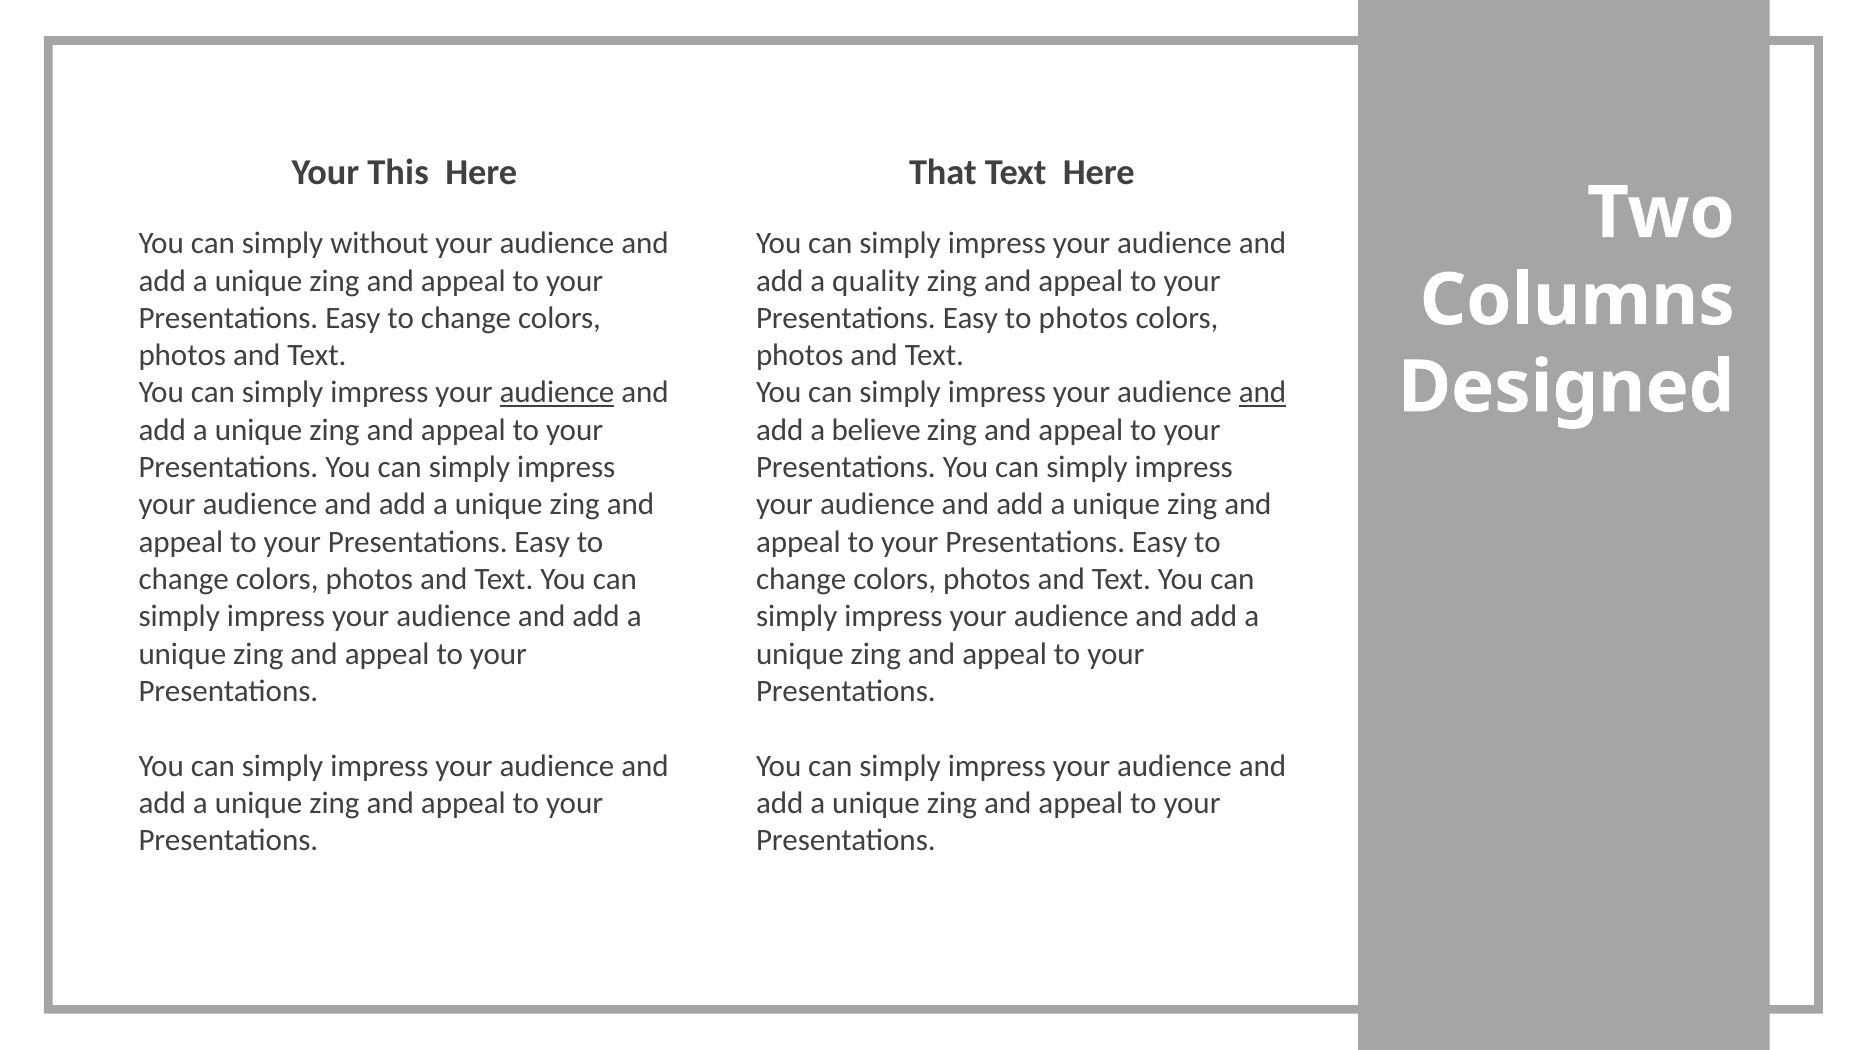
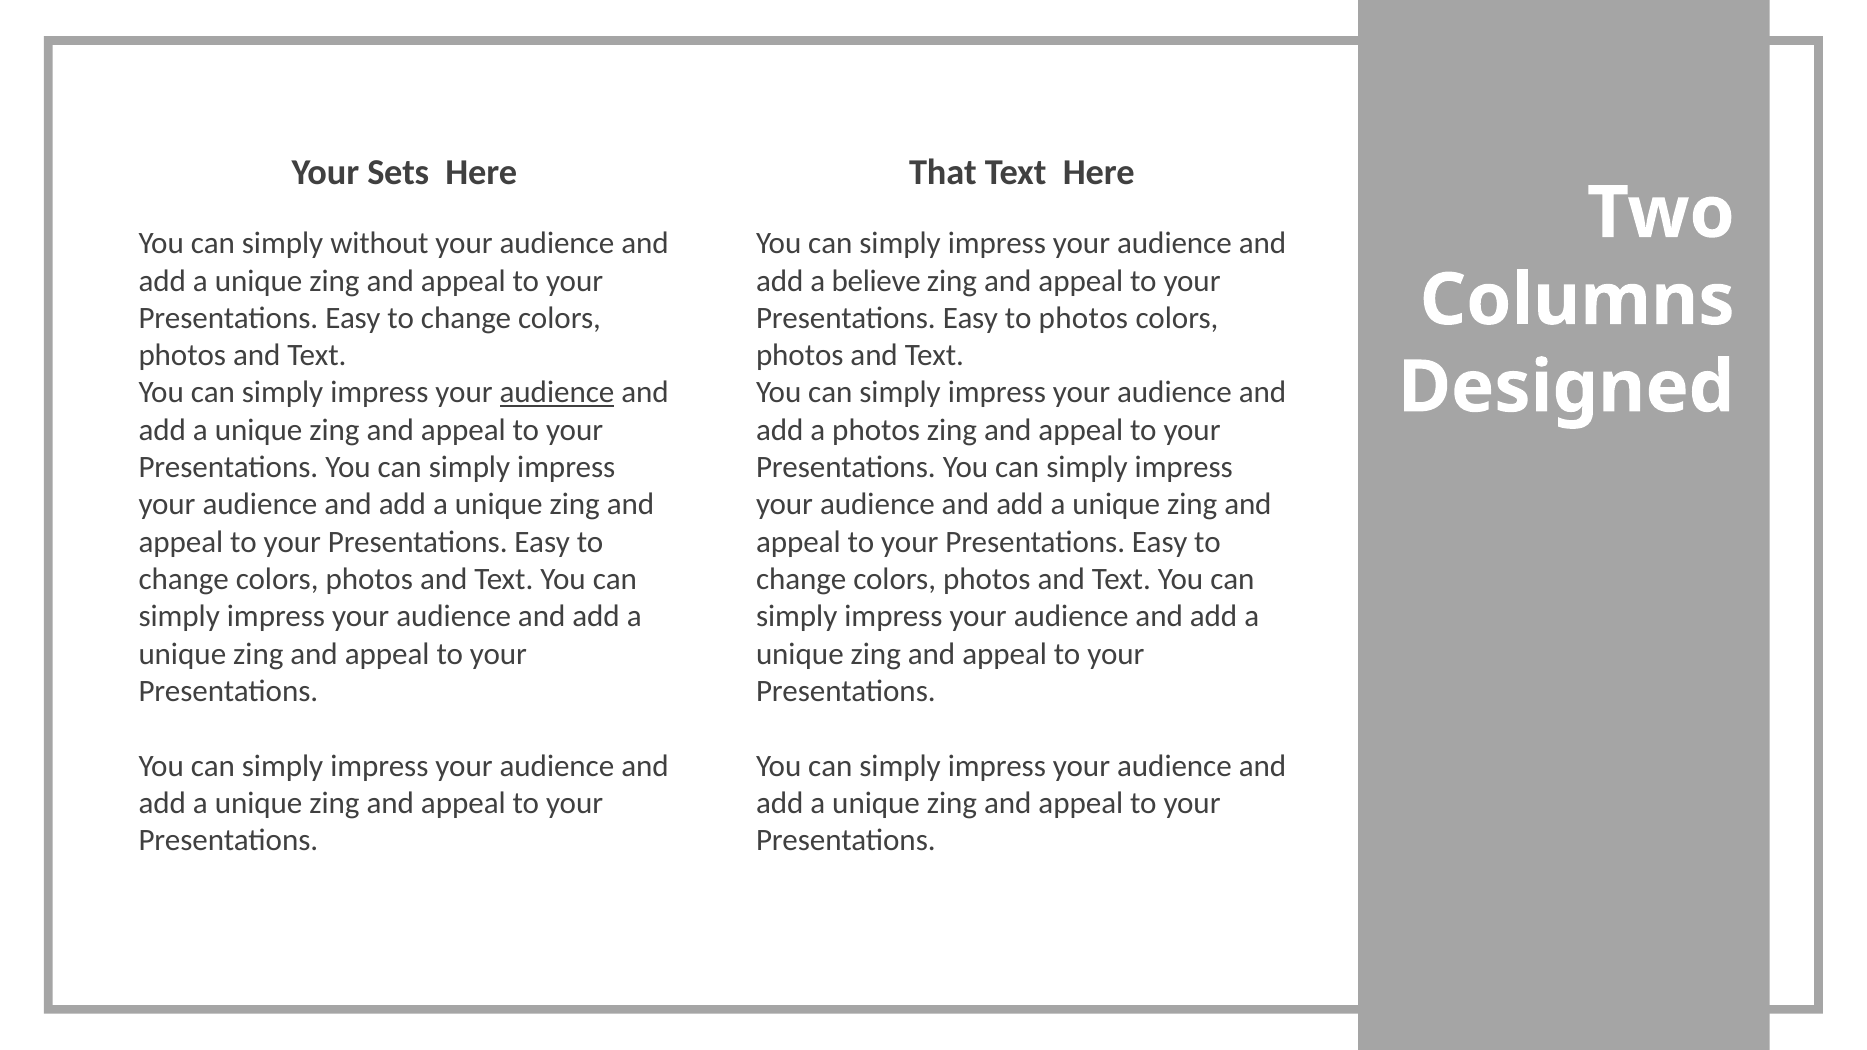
This: This -> Sets
quality: quality -> believe
and at (1263, 393) underline: present -> none
a believe: believe -> photos
